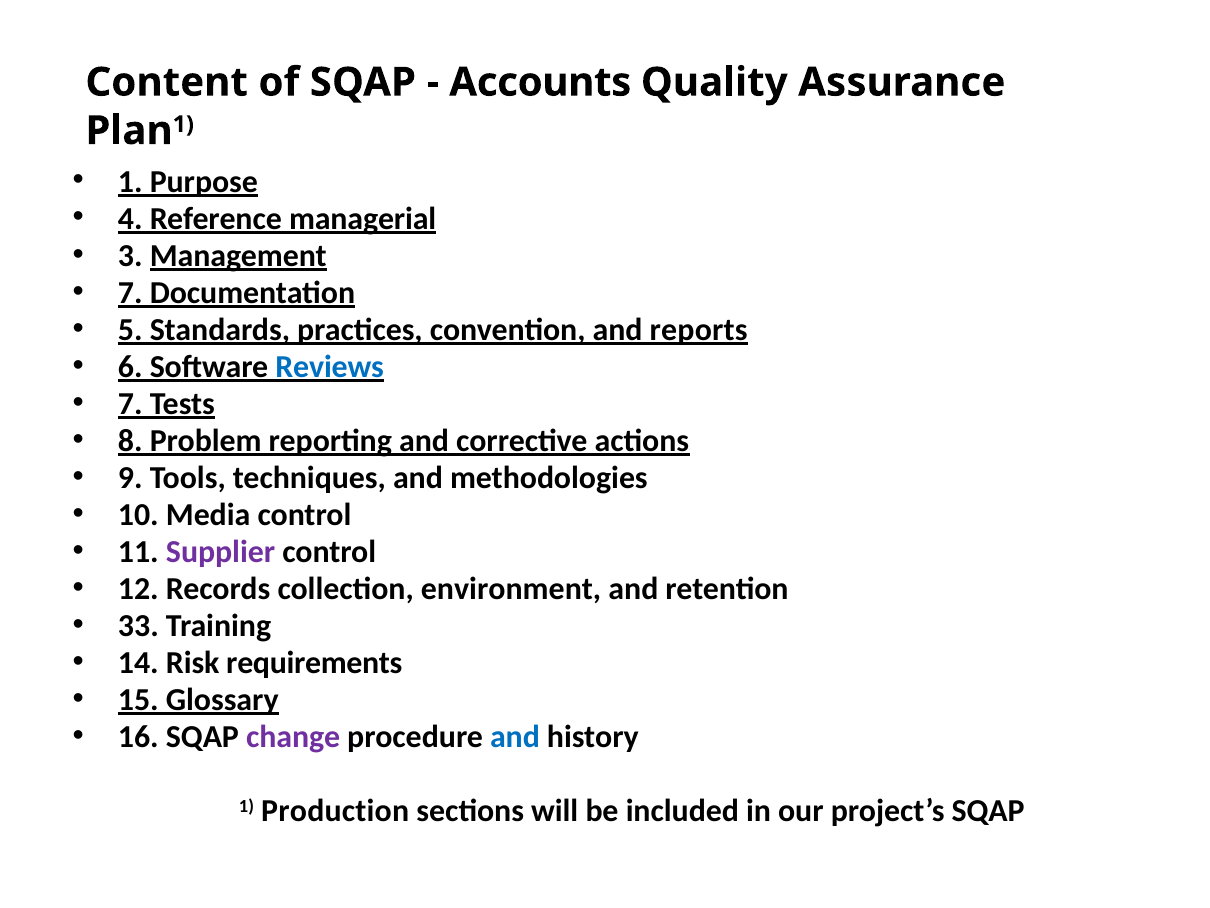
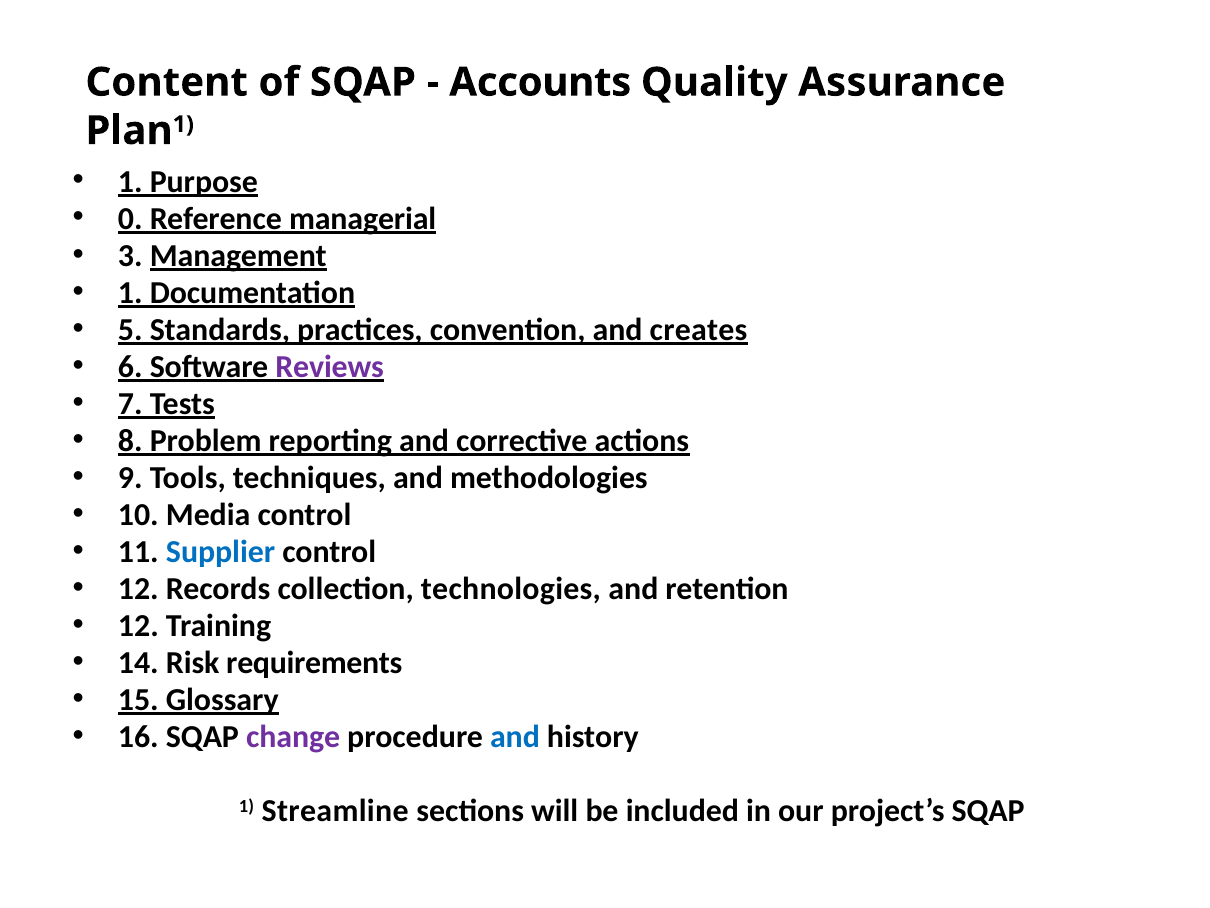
4: 4 -> 0
7 at (130, 292): 7 -> 1
reports: reports -> creates
Reviews colour: blue -> purple
Supplier colour: purple -> blue
environment: environment -> technologies
33 at (138, 626): 33 -> 12
Production: Production -> Streamline
